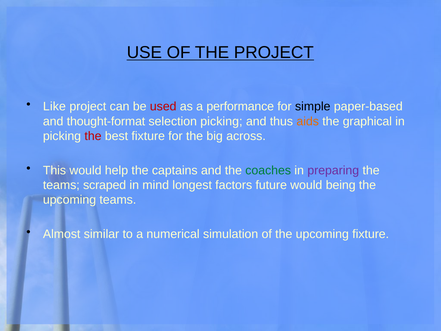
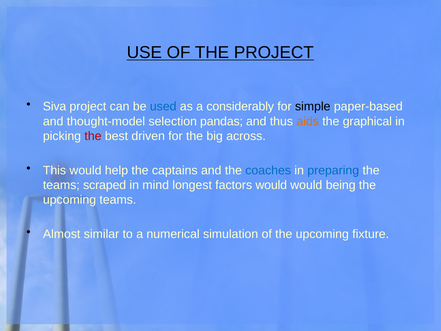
Like: Like -> Siva
used colour: red -> blue
performance: performance -> considerably
thought-format: thought-format -> thought-model
selection picking: picking -> pandas
best fixture: fixture -> driven
coaches colour: green -> blue
preparing colour: purple -> blue
factors future: future -> would
